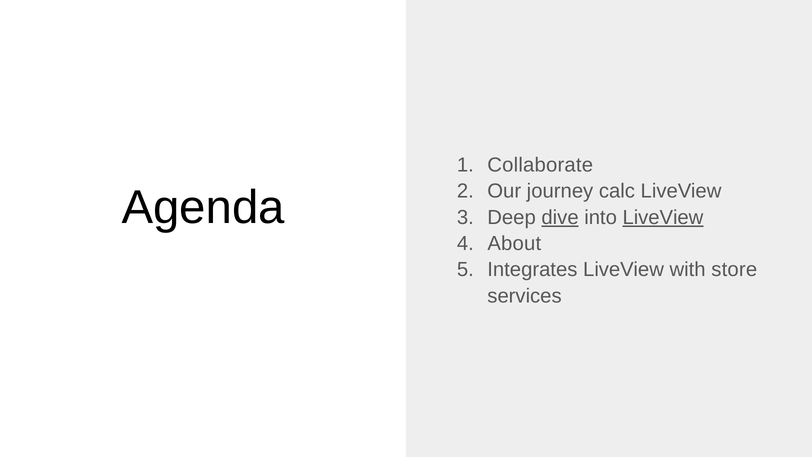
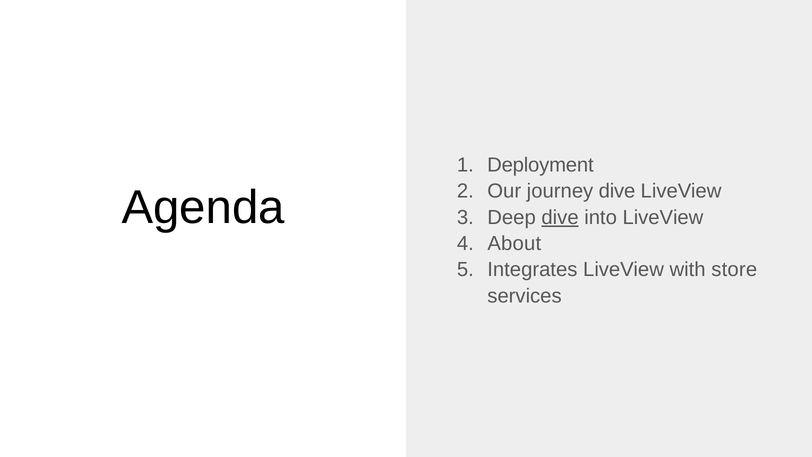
Collaborate: Collaborate -> Deployment
journey calc: calc -> dive
LiveView at (663, 217) underline: present -> none
